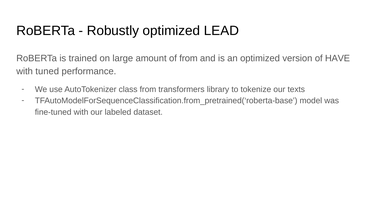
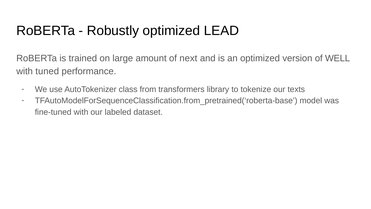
of from: from -> next
HAVE: HAVE -> WELL
